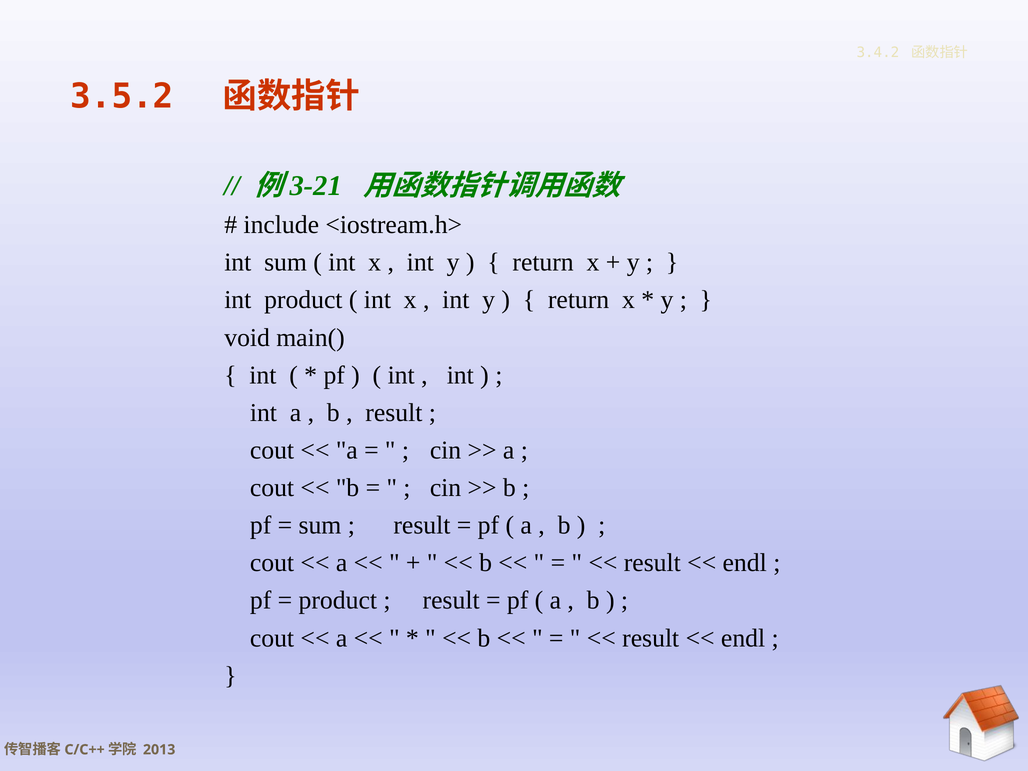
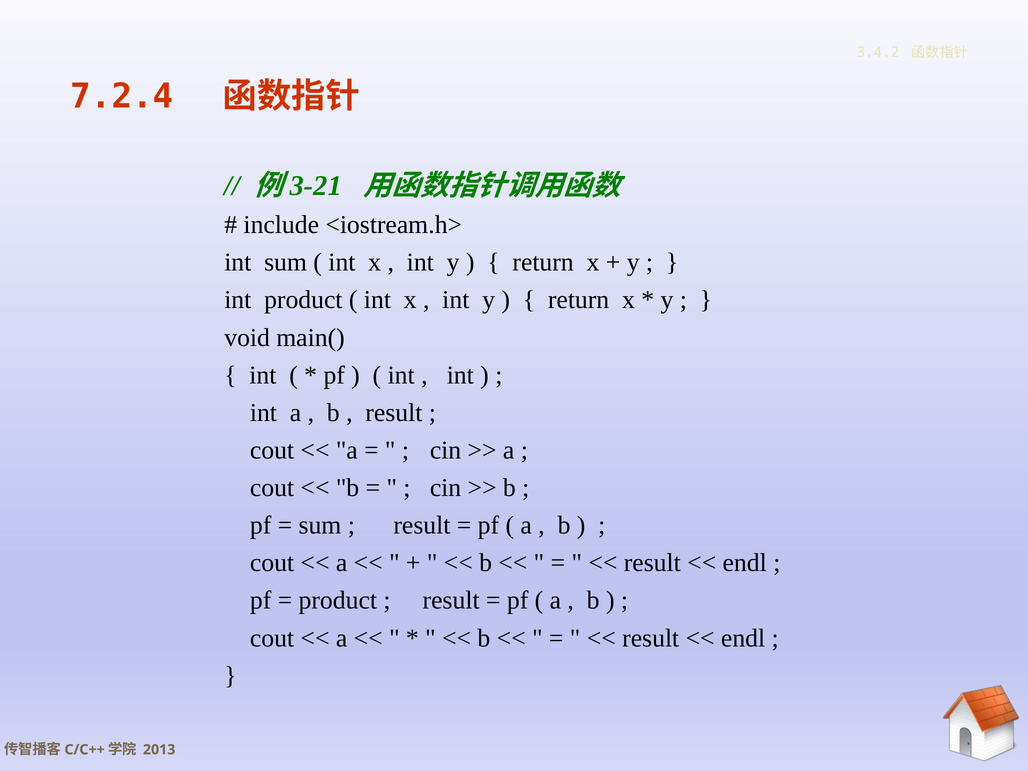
3.5.2: 3.5.2 -> 7.2.4
